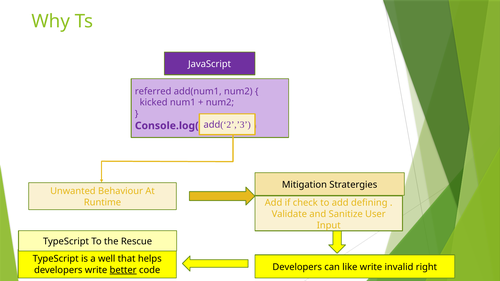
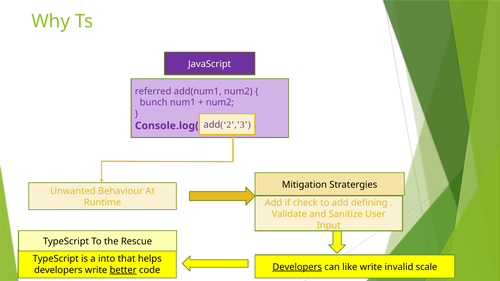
kicked: kicked -> bunch
well: well -> into
Developers at (297, 267) underline: none -> present
right: right -> scale
